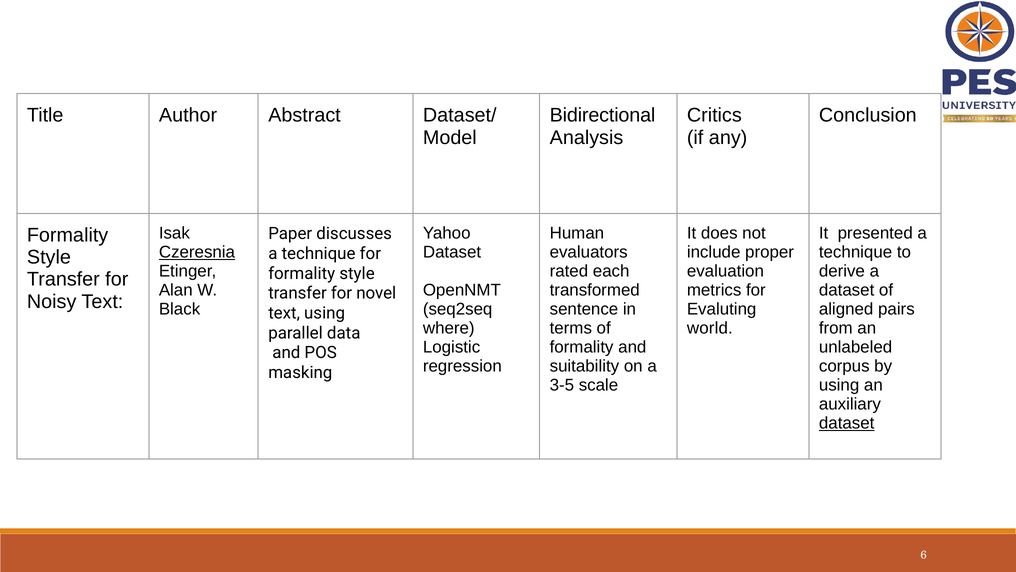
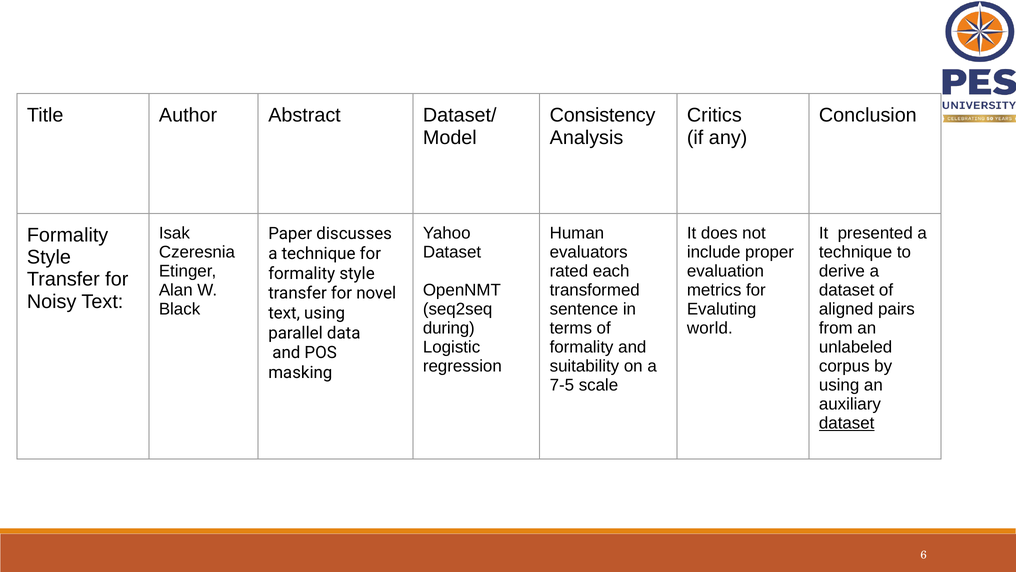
Bidirectional: Bidirectional -> Consistency
Czeresnia underline: present -> none
where: where -> during
3-5: 3-5 -> 7-5
